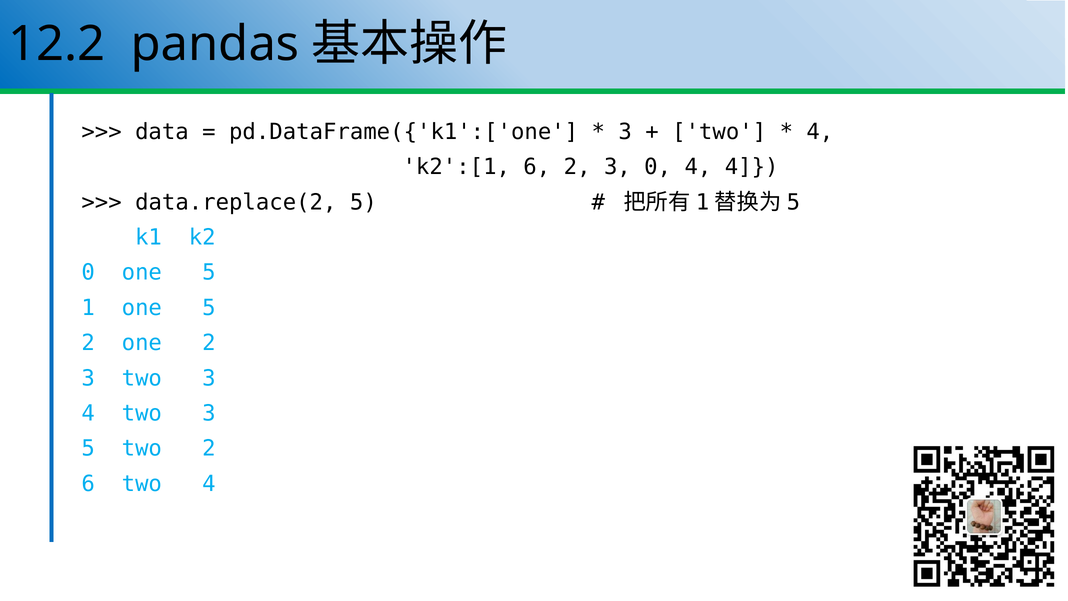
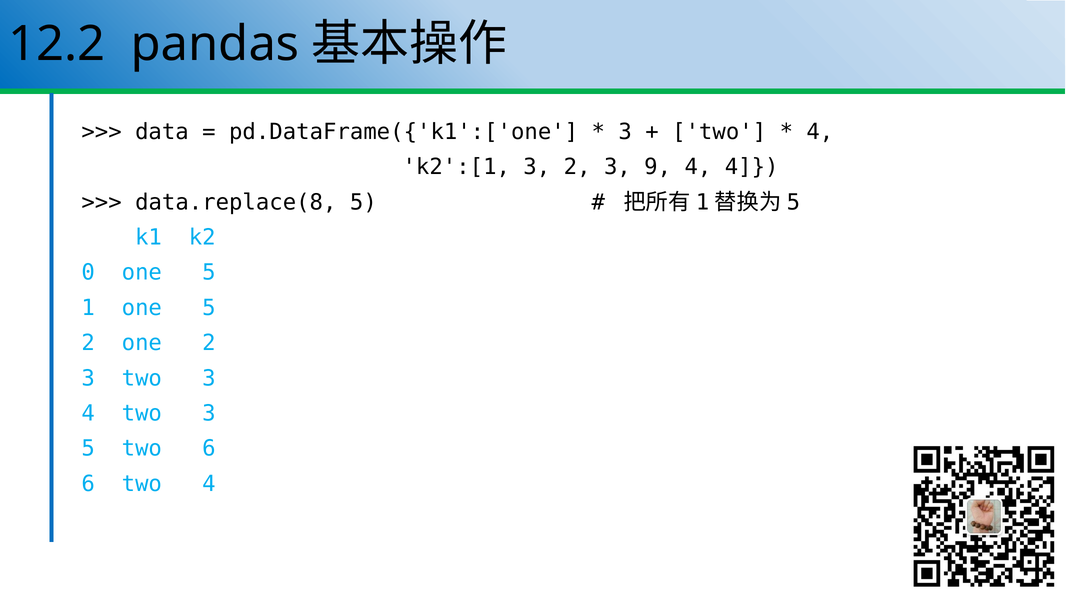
k2':[1 6: 6 -> 3
3 0: 0 -> 9
data.replace(2: data.replace(2 -> data.replace(8
two 2: 2 -> 6
